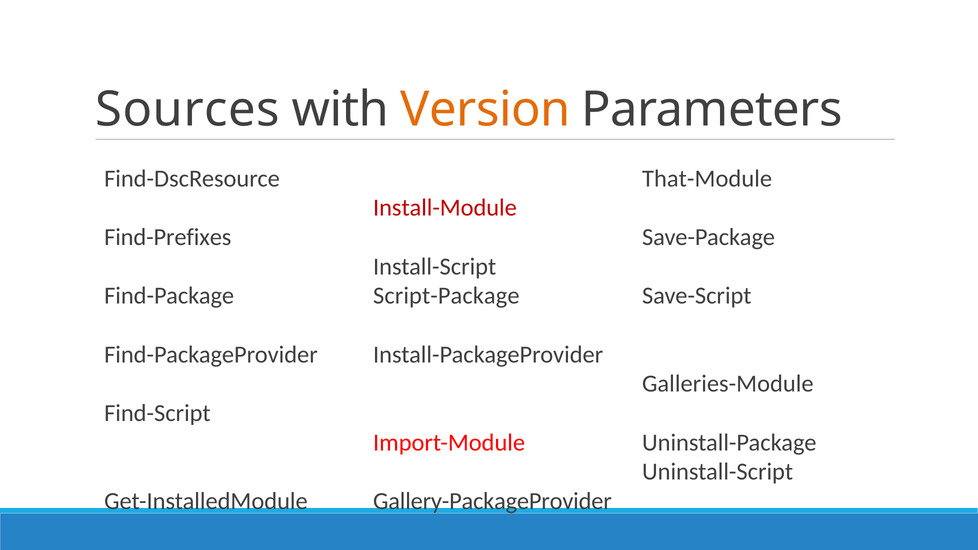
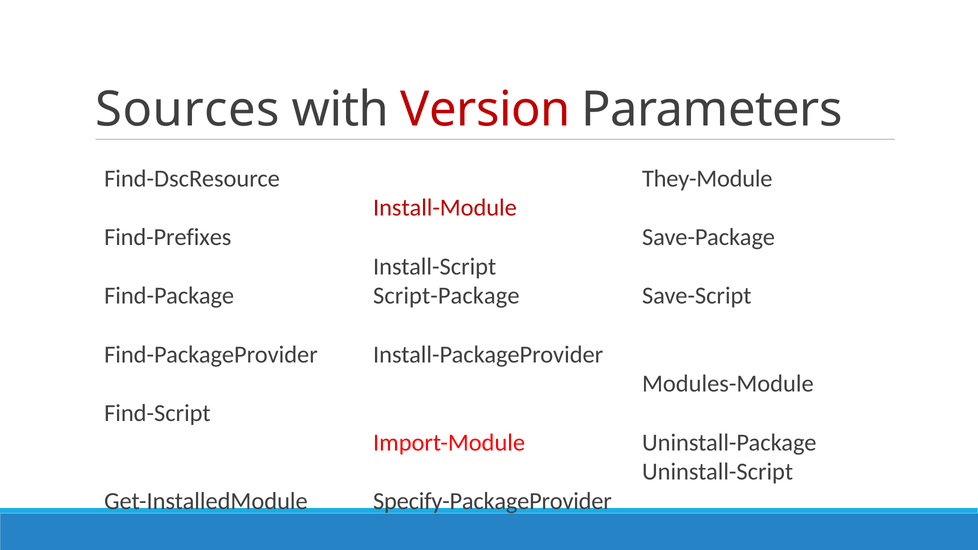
Version colour: orange -> red
That-Module: That-Module -> They-Module
Galleries-Module: Galleries-Module -> Modules-Module
Gallery-PackageProvider: Gallery-PackageProvider -> Specify-PackageProvider
